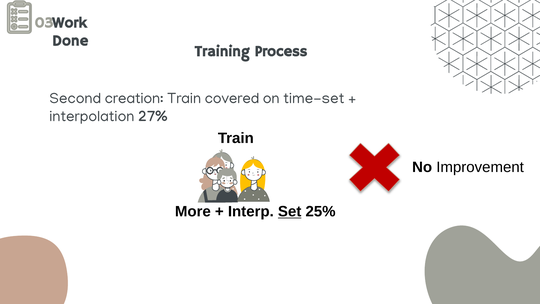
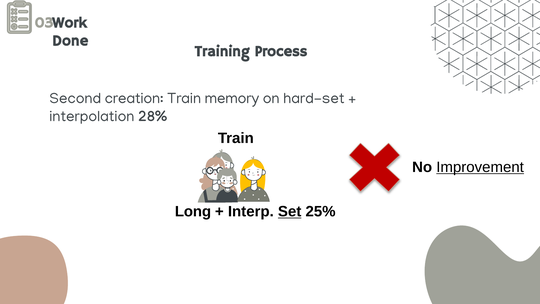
covered: covered -> memory
time-set: time-set -> hard-set
27%: 27% -> 28%
Improvement underline: none -> present
More: More -> Long
